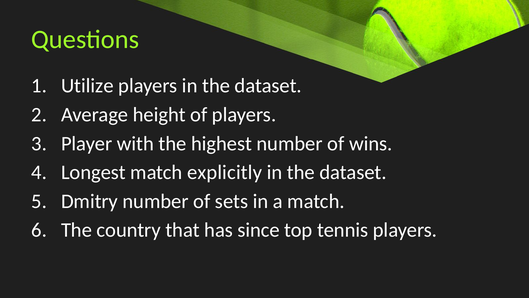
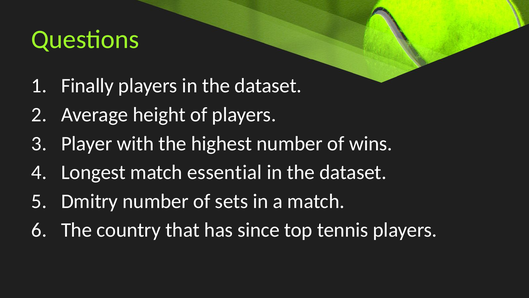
Utilize: Utilize -> Finally
explicitly: explicitly -> essential
